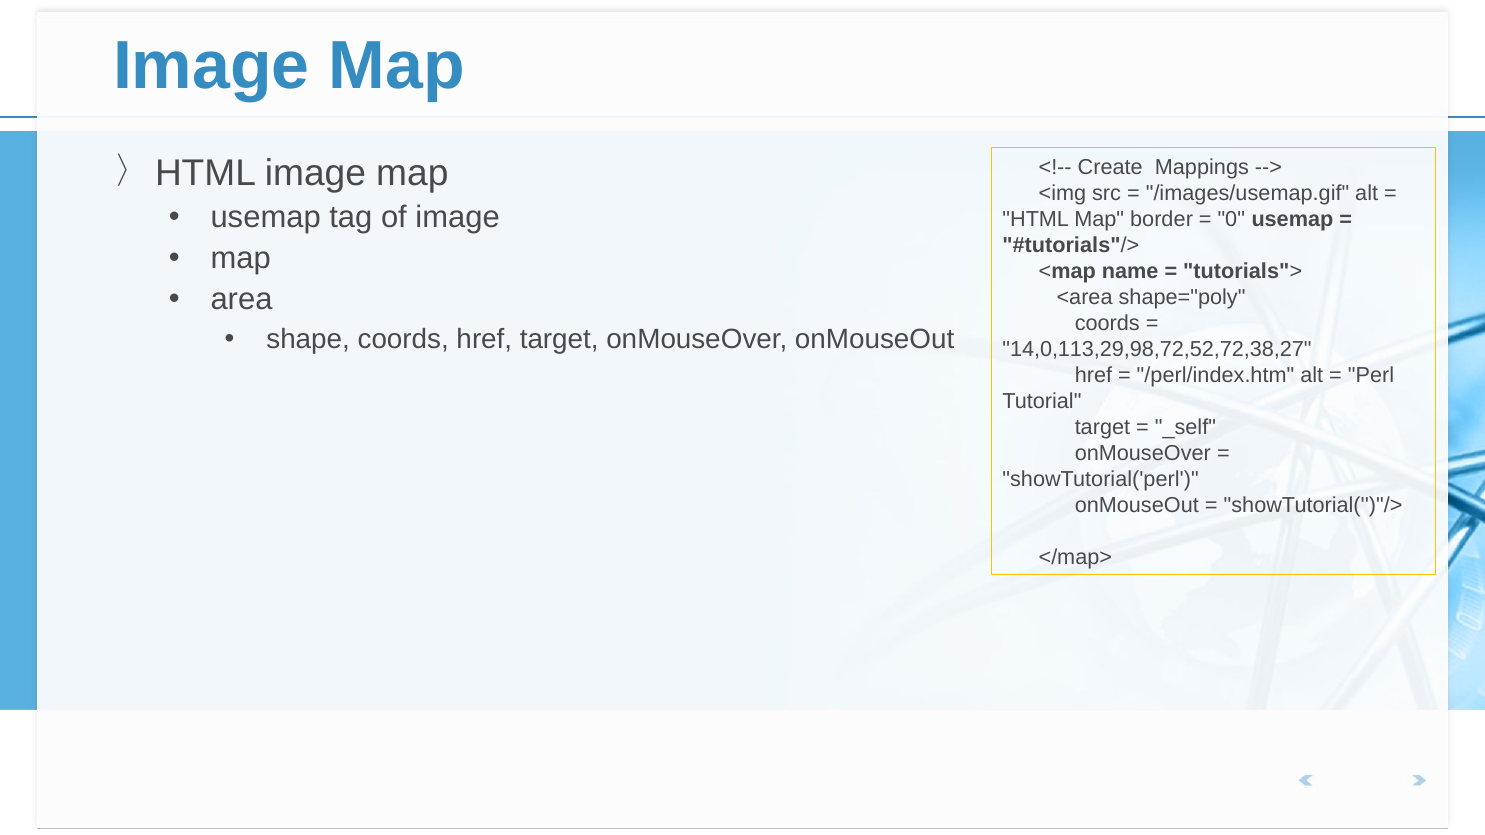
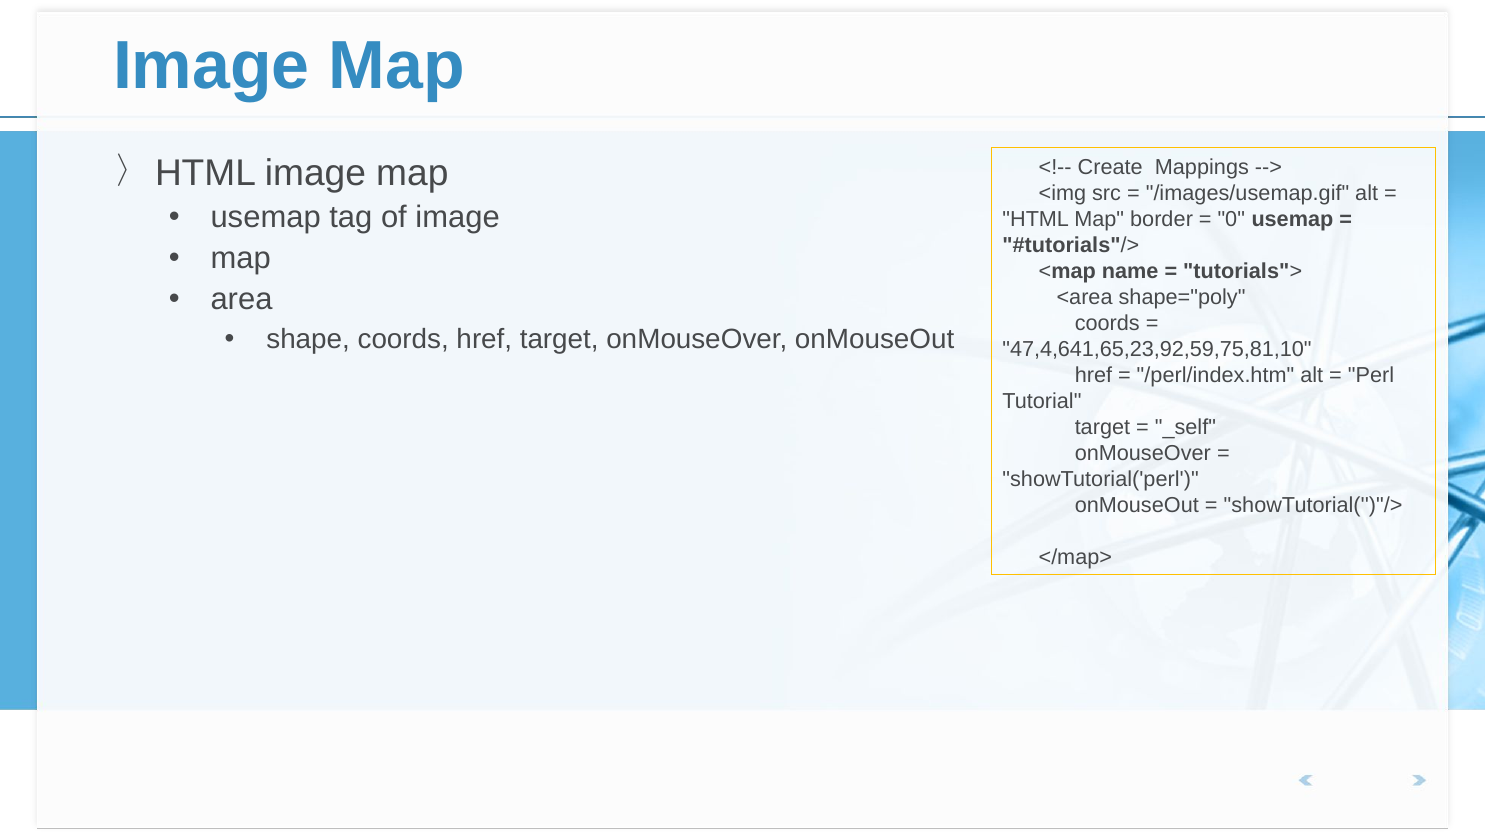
14,0,113,29,98,72,52,72,38,27: 14,0,113,29,98,72,52,72,38,27 -> 47,4,641,65,23,92,59,75,81,10
